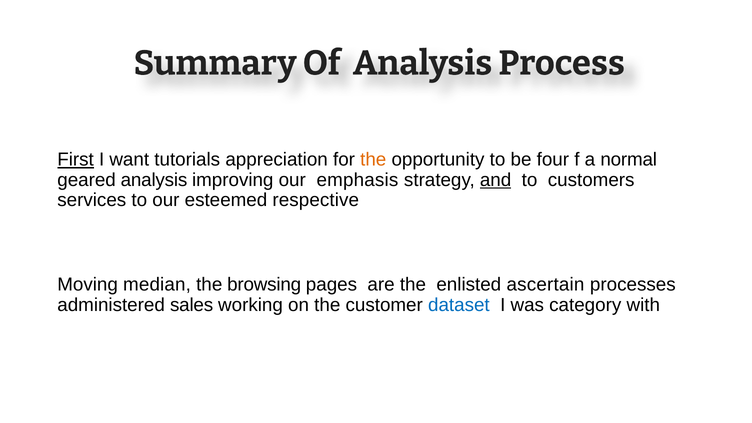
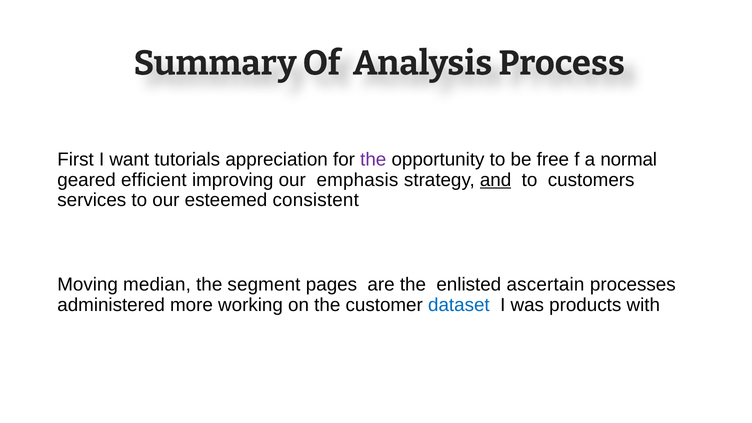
First underline: present -> none
the at (373, 160) colour: orange -> purple
four: four -> free
geared analysis: analysis -> efficient
respective: respective -> consistent
browsing: browsing -> segment
sales: sales -> more
category: category -> products
